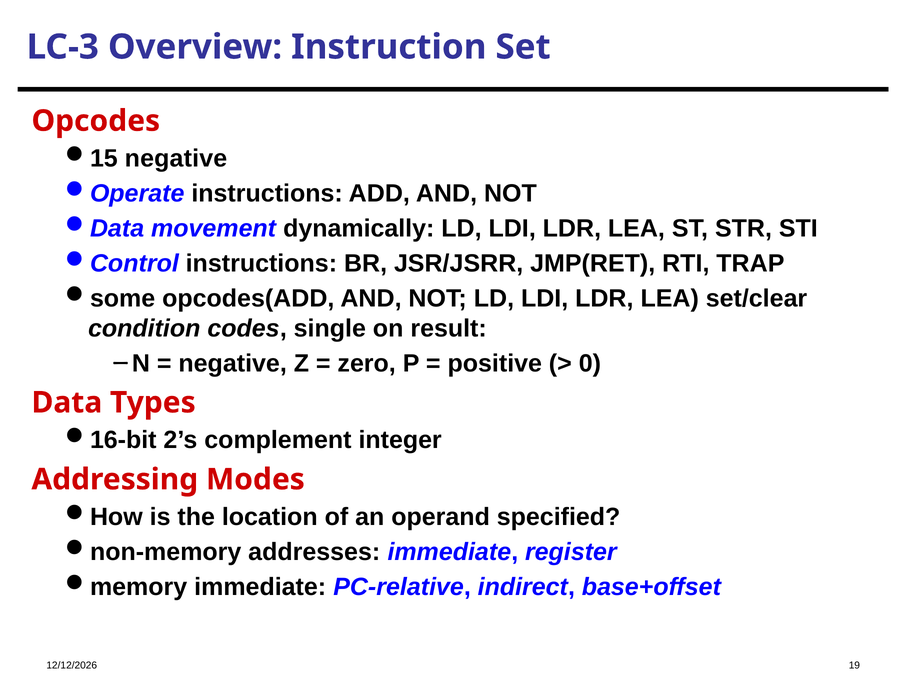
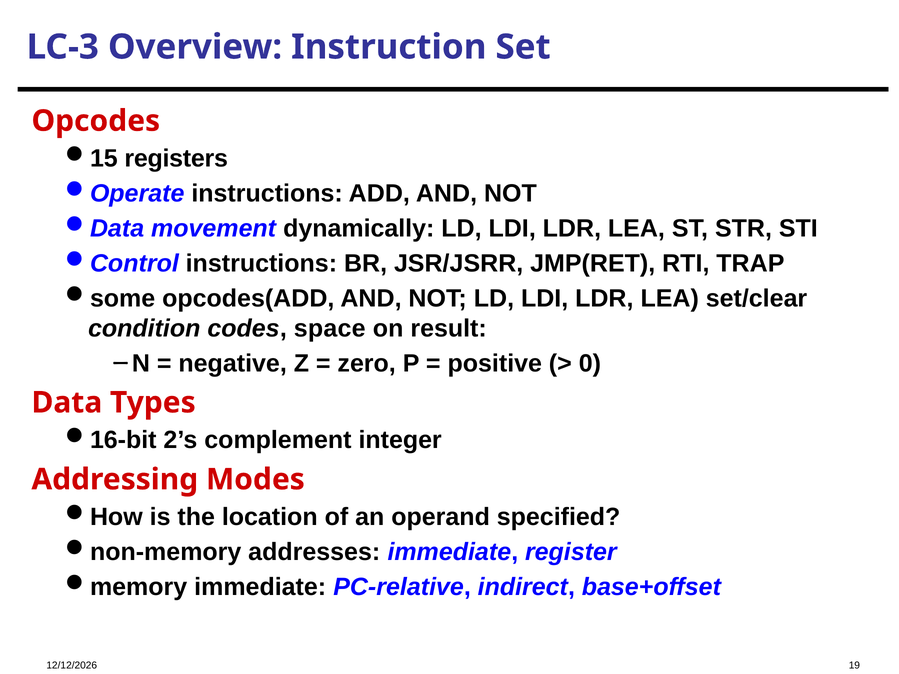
negative at (176, 159): negative -> registers
single: single -> space
